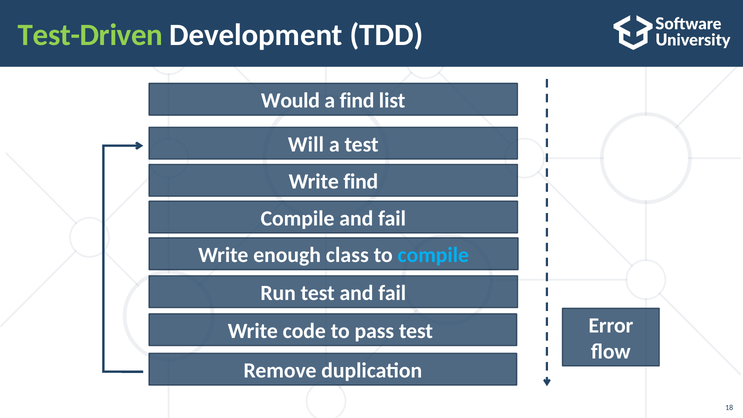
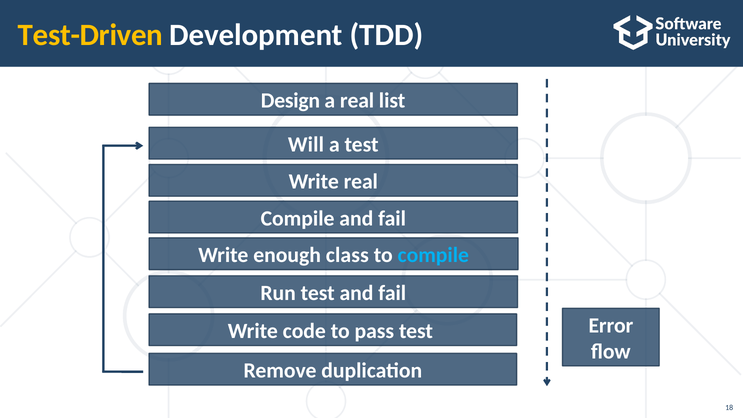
Test-Driven colour: light green -> yellow
Would: Would -> Design
a find: find -> real
Write find: find -> real
